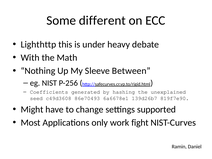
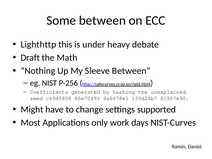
Some different: different -> between
With: With -> Draft
fight: fight -> days
